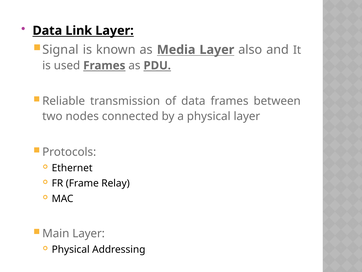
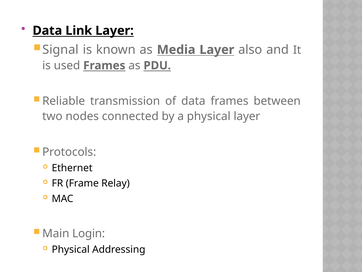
Main Layer: Layer -> Login
